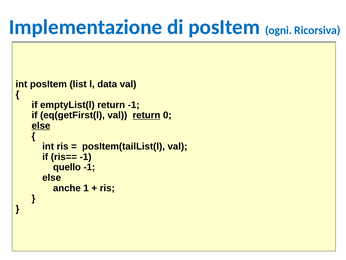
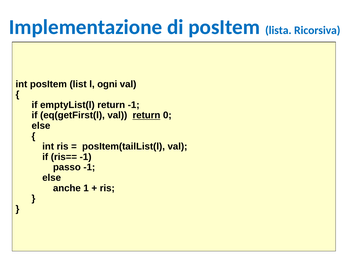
ogni: ogni -> lista
data: data -> ogni
else at (41, 125) underline: present -> none
quello: quello -> passo
